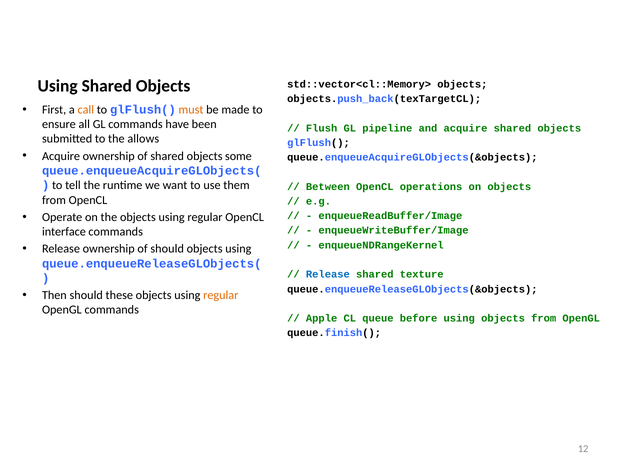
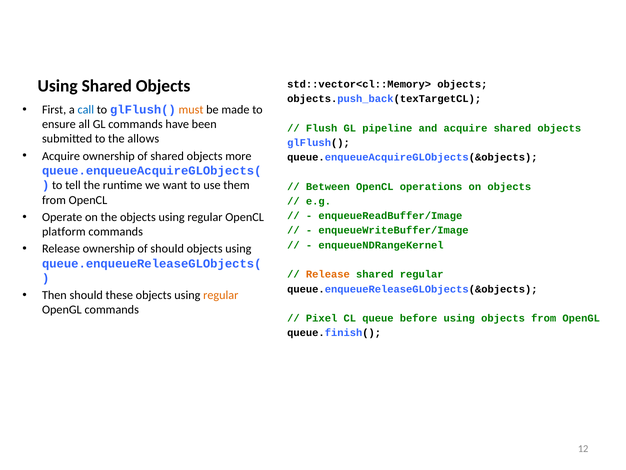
call colour: orange -> blue
some: some -> more
interface: interface -> platform
Release at (328, 274) colour: blue -> orange
shared texture: texture -> regular
Apple: Apple -> Pixel
